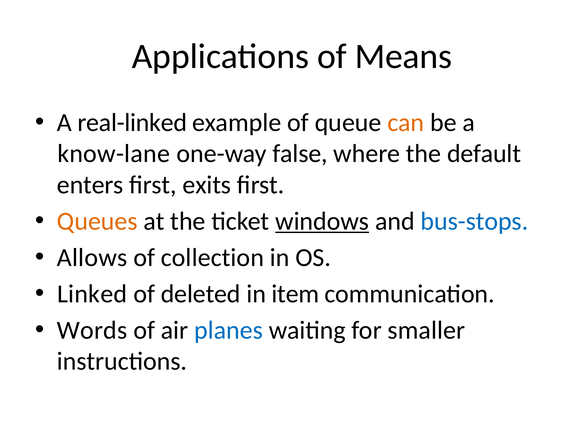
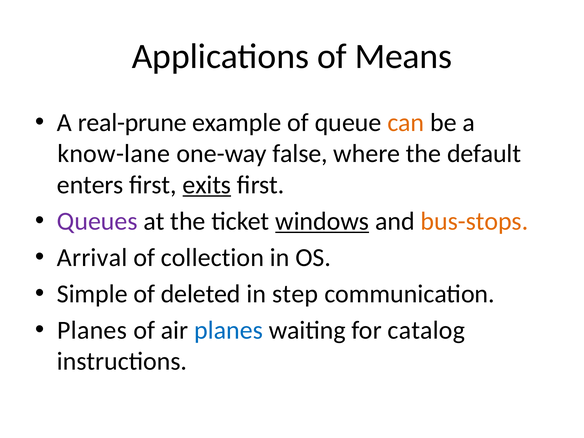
real-linked: real-linked -> real-prune
exits underline: none -> present
Queues colour: orange -> purple
bus-stops colour: blue -> orange
Allows: Allows -> Arrival
Linked: Linked -> Simple
item: item -> step
Words at (92, 330): Words -> Planes
smaller: smaller -> catalog
